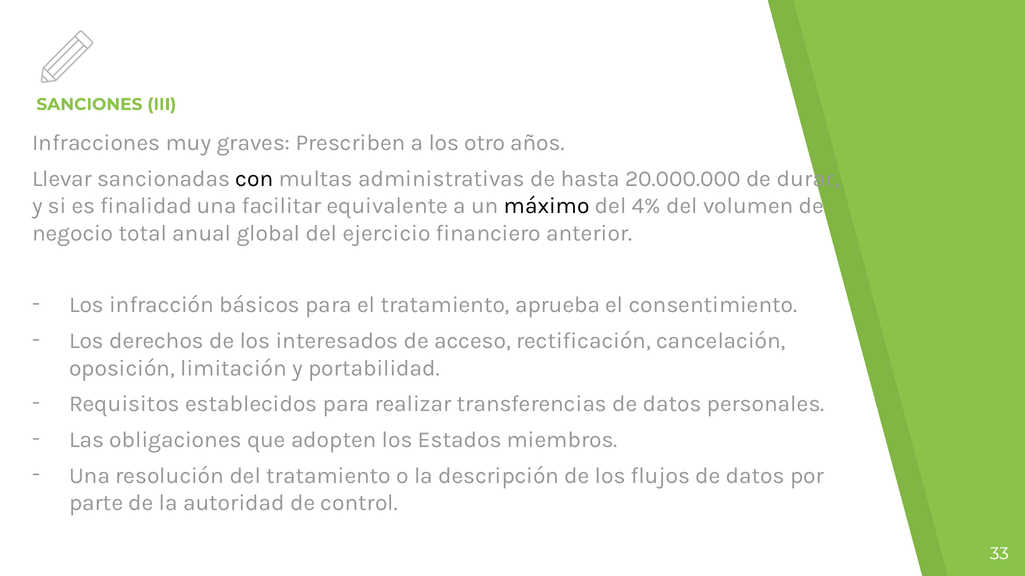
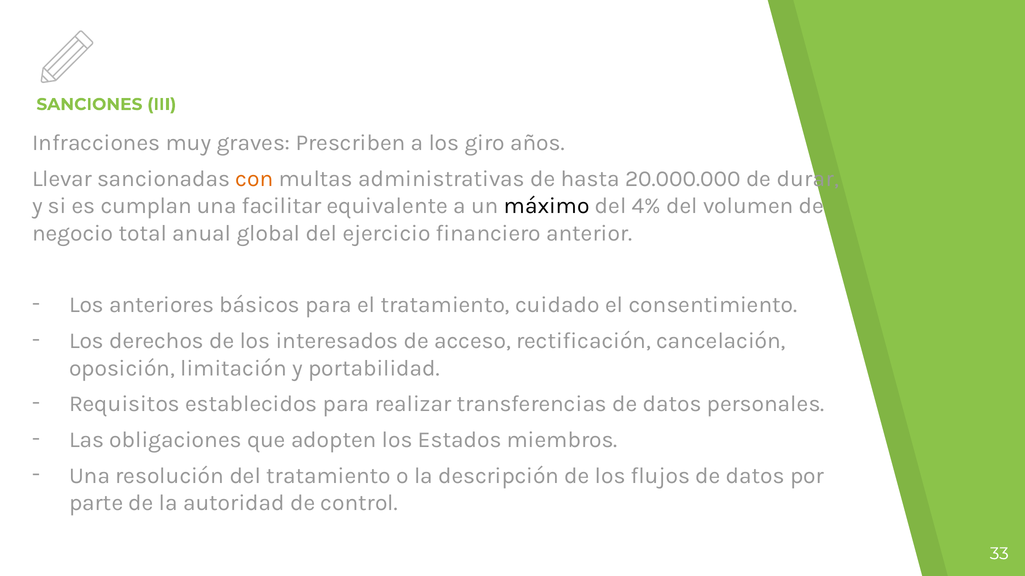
otro: otro -> giro
con colour: black -> orange
finalidad: finalidad -> cumplan
infracción: infracción -> anteriores
aprueba: aprueba -> cuidado
